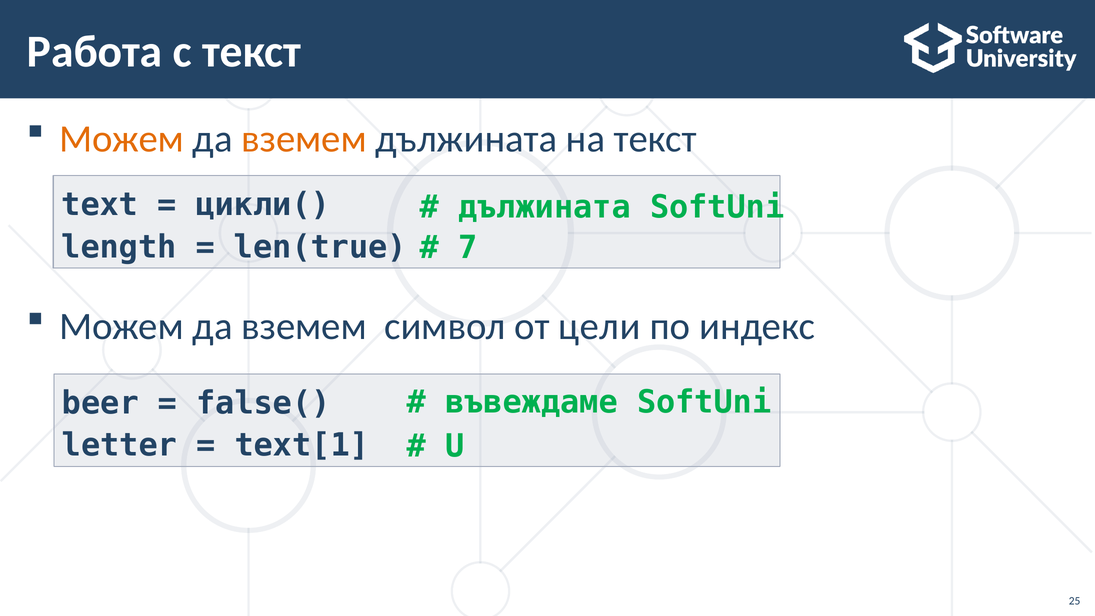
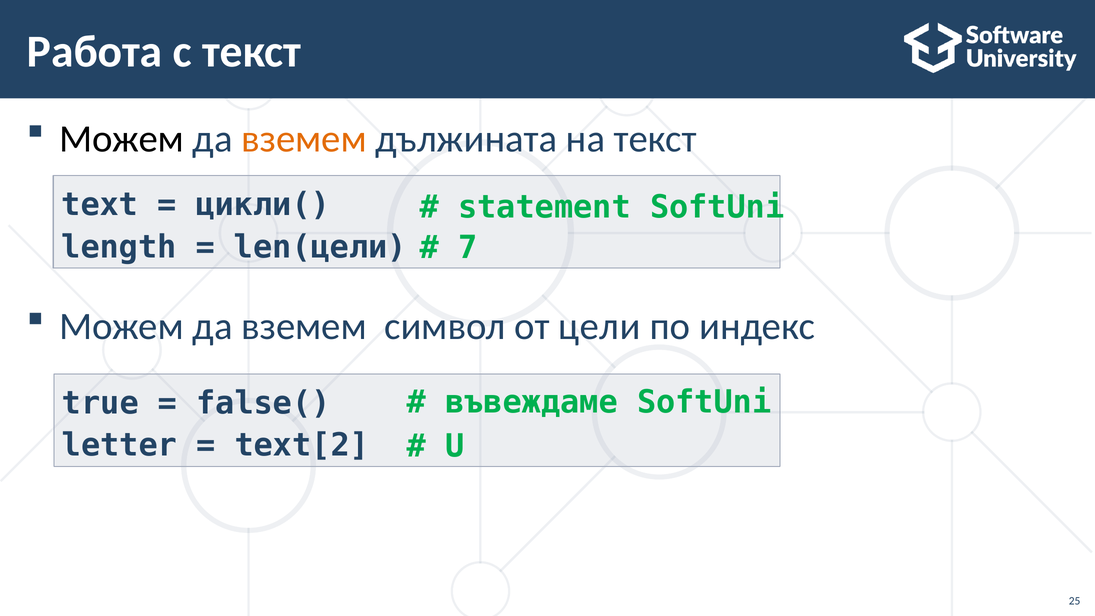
Можем at (122, 139) colour: orange -> black
дължината at (544, 207): дължината -> statement
len(true: len(true -> len(цели
beer: beer -> true
text[1: text[1 -> text[2
